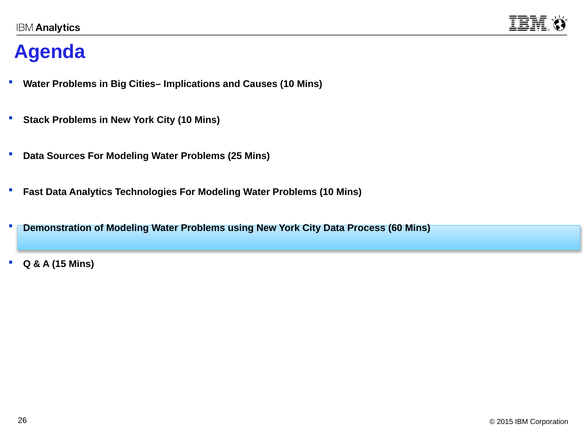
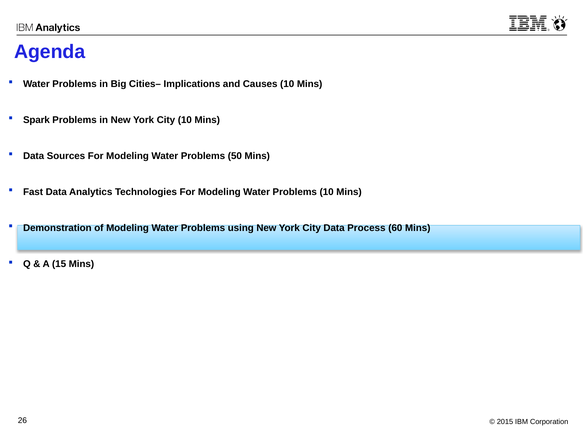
Stack: Stack -> Spark
25: 25 -> 50
